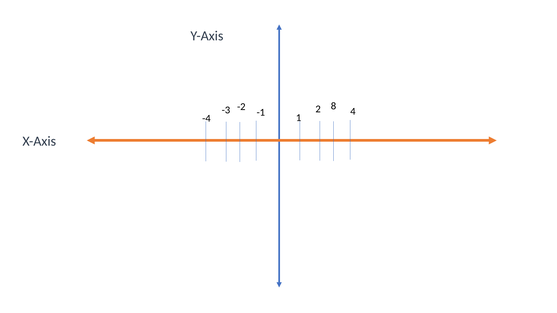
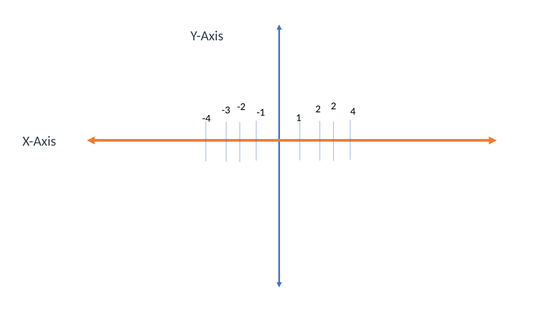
2 8: 8 -> 2
